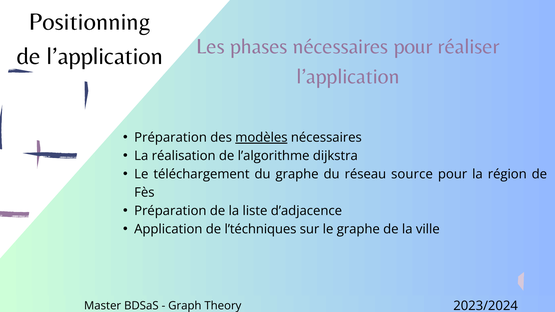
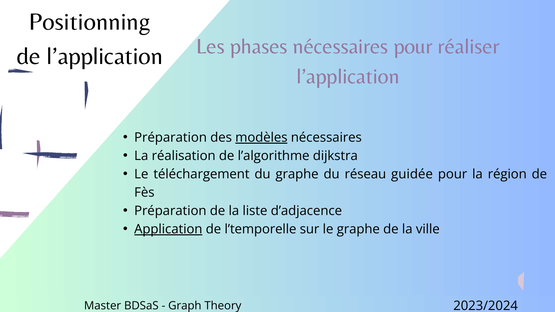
source: source -> guidée
Application underline: none -> present
l’téchniques: l’téchniques -> l’temporelle
